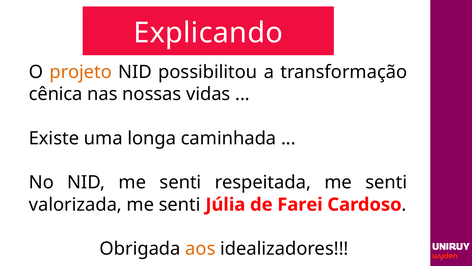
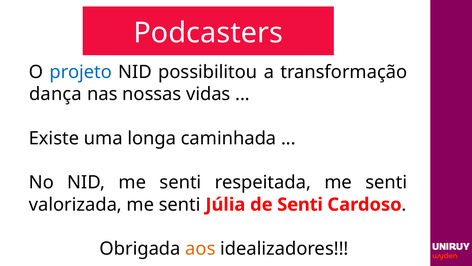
Explicando: Explicando -> Podcasters
projeto colour: orange -> blue
cênica: cênica -> dança
de Farei: Farei -> Senti
